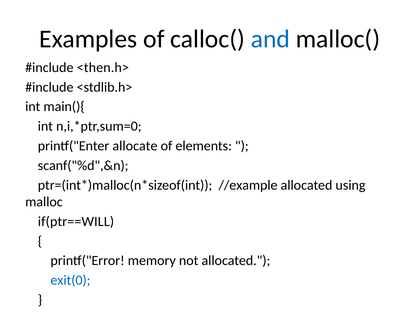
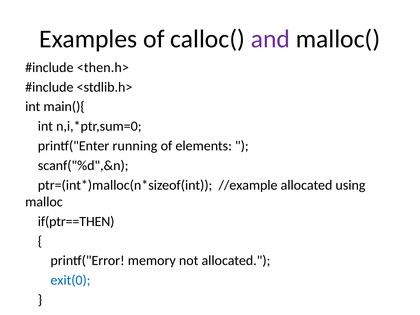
and colour: blue -> purple
allocate: allocate -> running
if(ptr==WILL: if(ptr==WILL -> if(ptr==THEN
